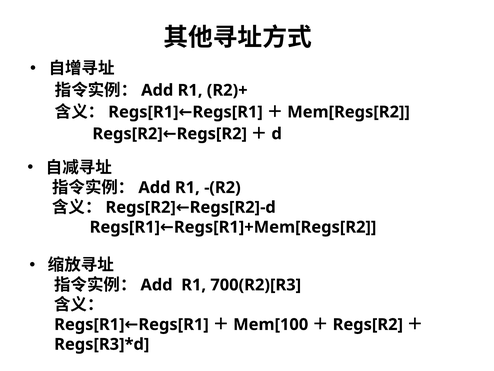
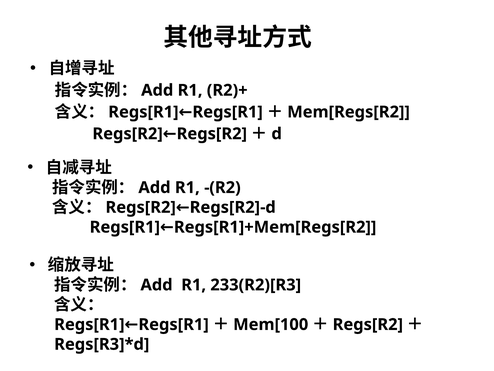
700(R2)[R3: 700(R2)[R3 -> 233(R2)[R3
